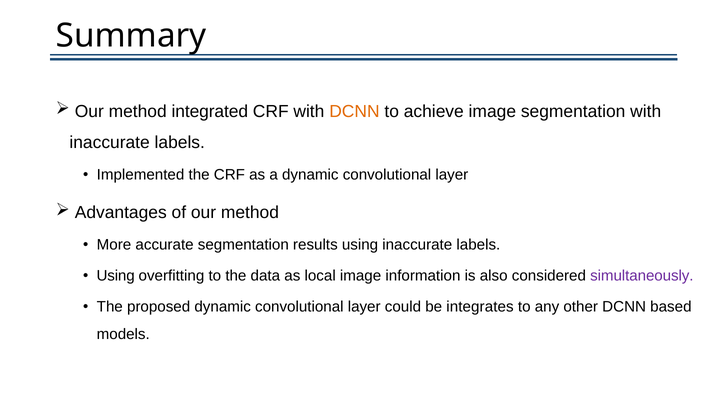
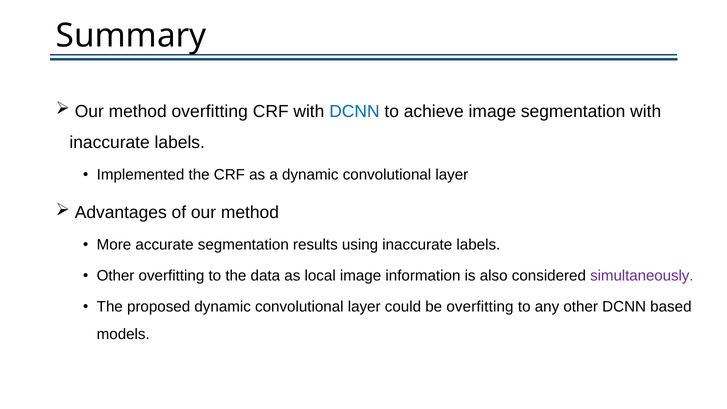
method integrated: integrated -> overfitting
DCNN at (354, 111) colour: orange -> blue
Using at (116, 276): Using -> Other
be integrates: integrates -> overfitting
